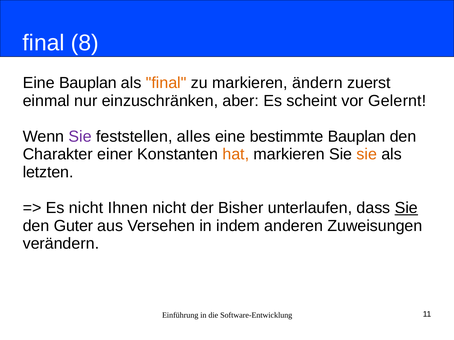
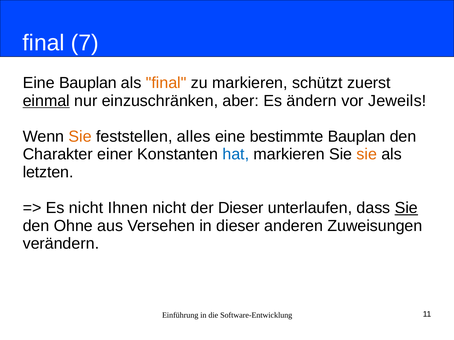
8: 8 -> 7
ändern: ändern -> schützt
einmal underline: none -> present
scheint: scheint -> ändern
Gelernt: Gelernt -> Jeweils
Sie at (80, 137) colour: purple -> orange
hat colour: orange -> blue
der Bisher: Bisher -> Dieser
Guter: Guter -> Ohne
in indem: indem -> dieser
